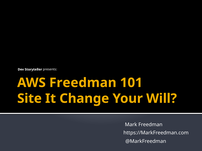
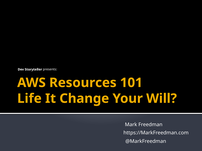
AWS Freedman: Freedman -> Resources
Site: Site -> Life
